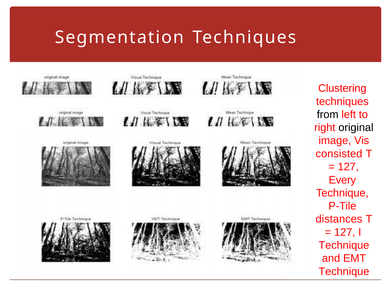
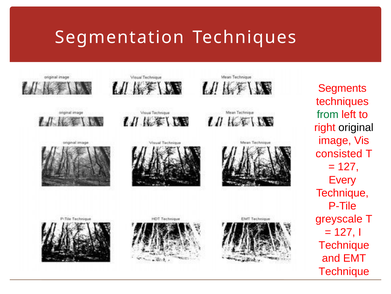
Clustering: Clustering -> Segments
from colour: black -> green
distances: distances -> greyscale
